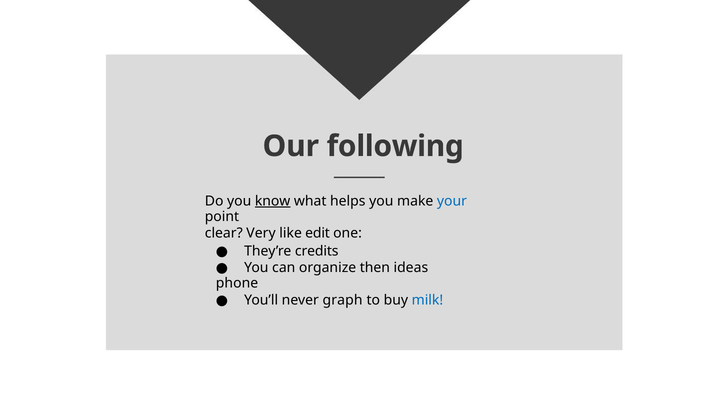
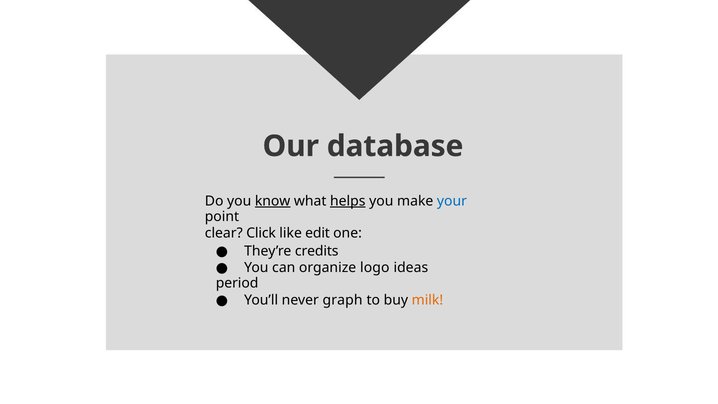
following: following -> database
helps underline: none -> present
Very: Very -> Click
then: then -> logo
phone: phone -> period
milk colour: blue -> orange
